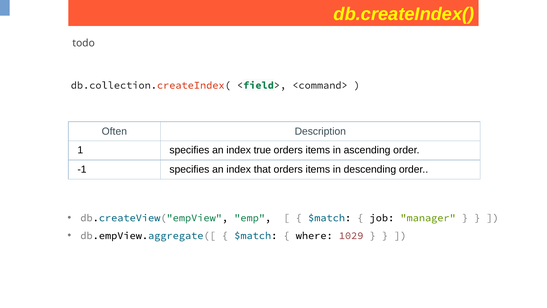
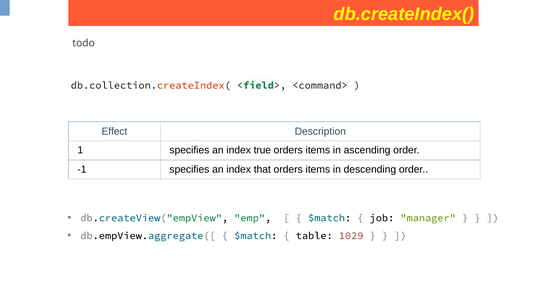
Often: Often -> Effect
where: where -> table
